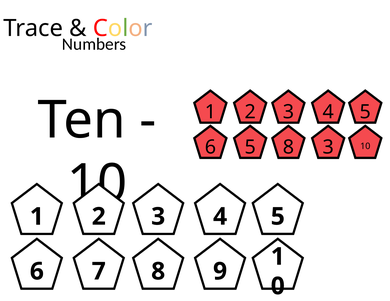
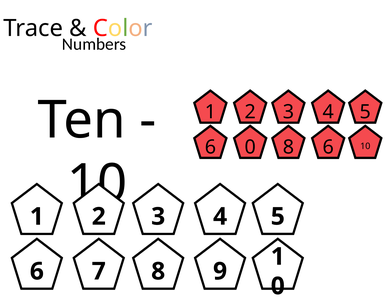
6 5: 5 -> 0
8 3: 3 -> 6
